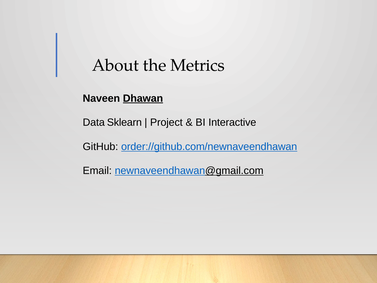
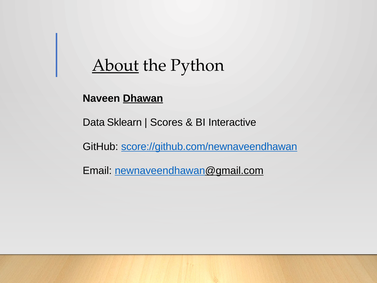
About underline: none -> present
Metrics: Metrics -> Python
Project: Project -> Scores
order://github.com/newnaveendhawan: order://github.com/newnaveendhawan -> score://github.com/newnaveendhawan
